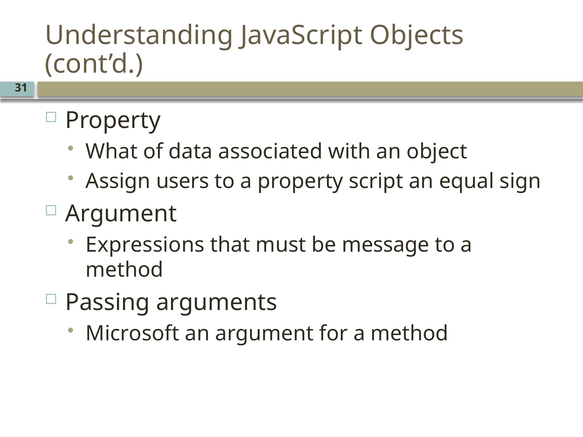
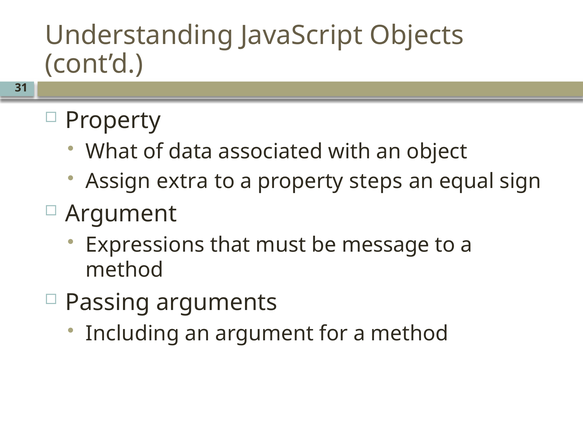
users: users -> extra
script: script -> steps
Microsoft: Microsoft -> Including
